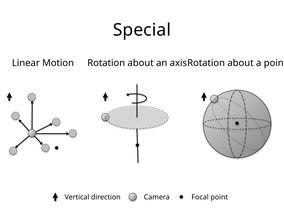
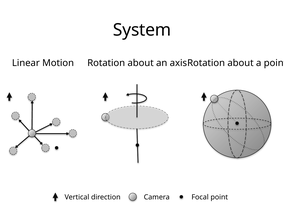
Special: Special -> System
